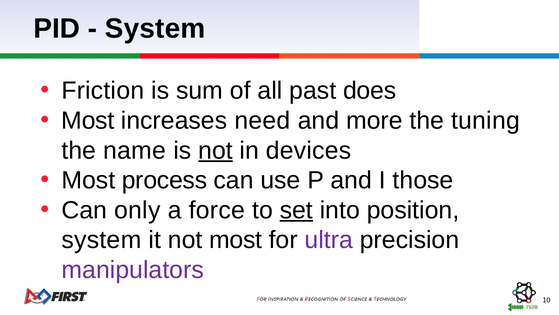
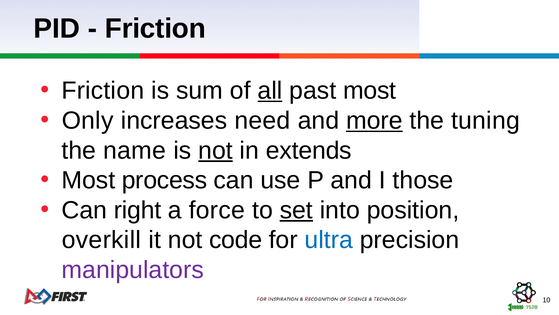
System at (155, 29): System -> Friction
all underline: none -> present
past does: does -> most
Most at (88, 120): Most -> Only
more underline: none -> present
devices: devices -> extends
only: only -> right
system at (101, 240): system -> overkill
not most: most -> code
ultra colour: purple -> blue
